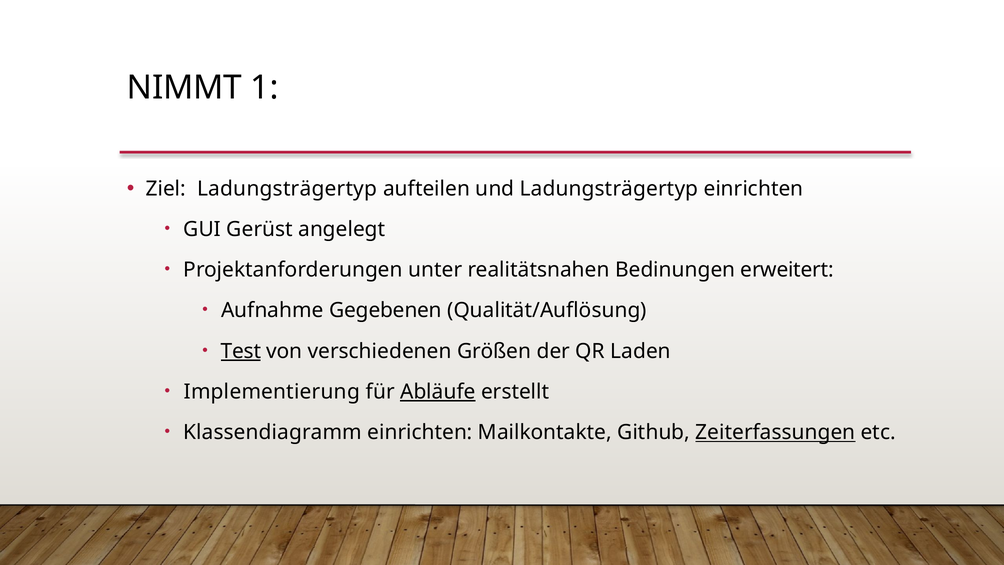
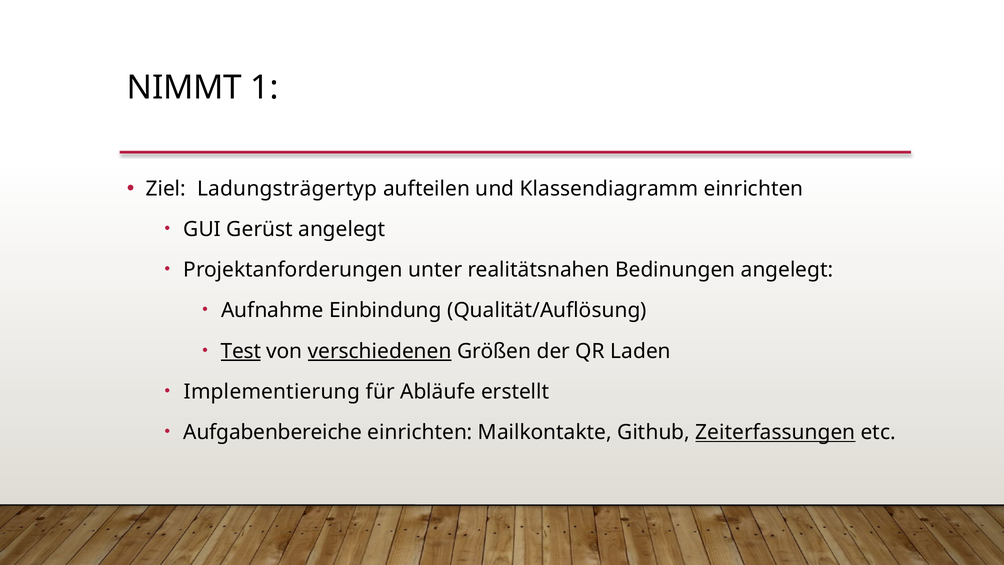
und Ladungsträgertyp: Ladungsträgertyp -> Klassendiagramm
Bedinungen erweitert: erweitert -> angelegt
Gegebenen: Gegebenen -> Einbindung
verschiedenen underline: none -> present
Abläufe underline: present -> none
Klassendiagramm: Klassendiagramm -> Aufgabenbereiche
